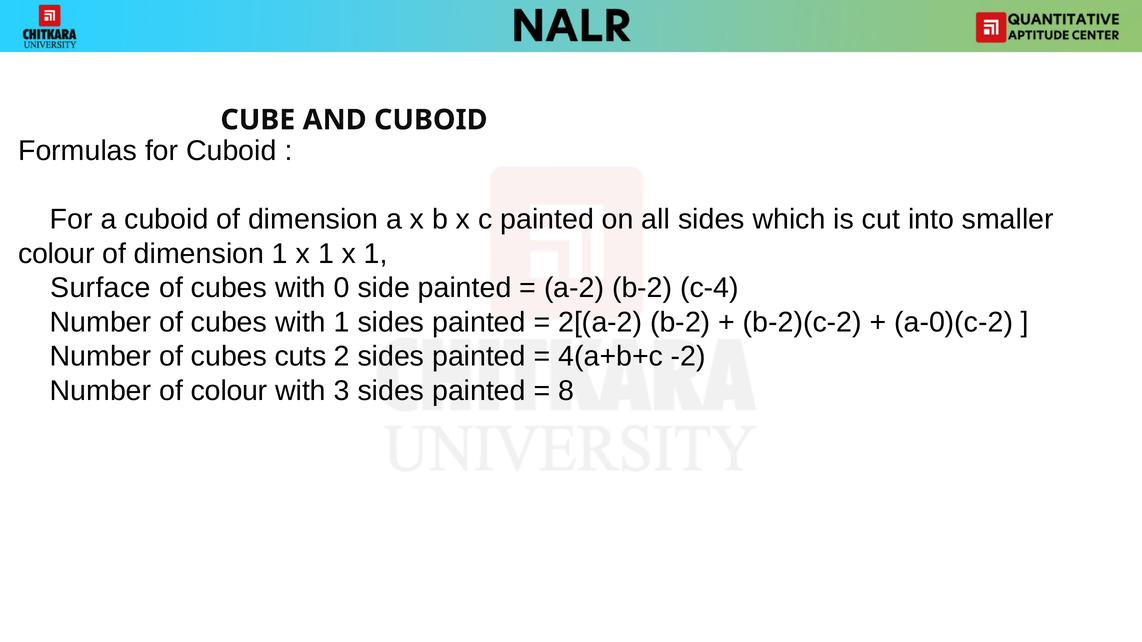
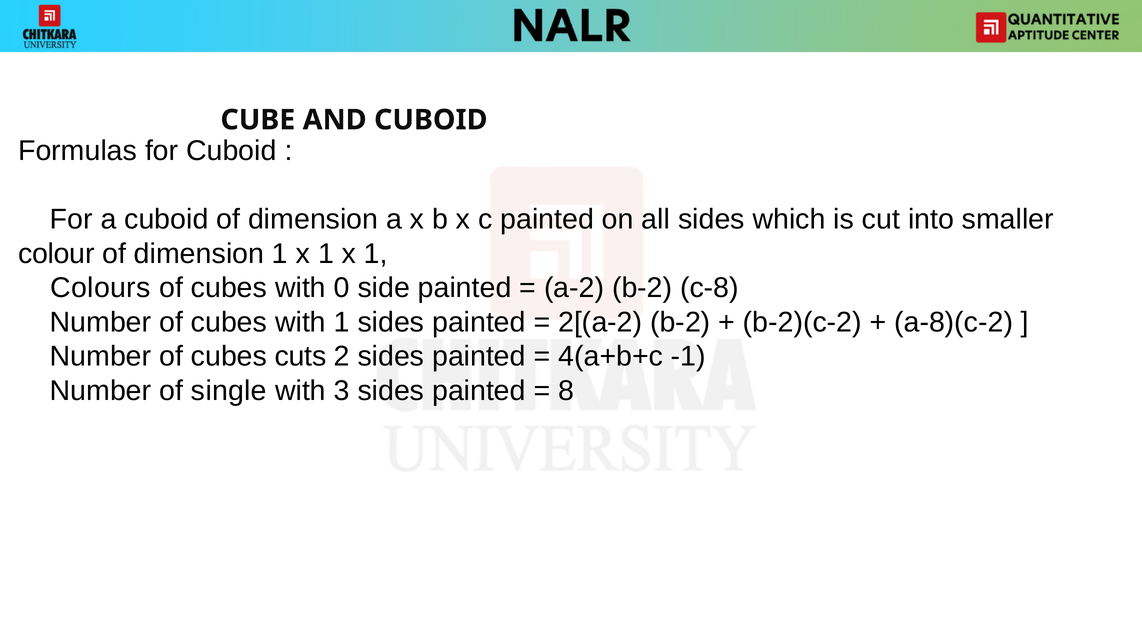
Surface: Surface -> Colours
c-4: c-4 -> c-8
a-0)(c-2: a-0)(c-2 -> a-8)(c-2
-2: -2 -> -1
of colour: colour -> single
